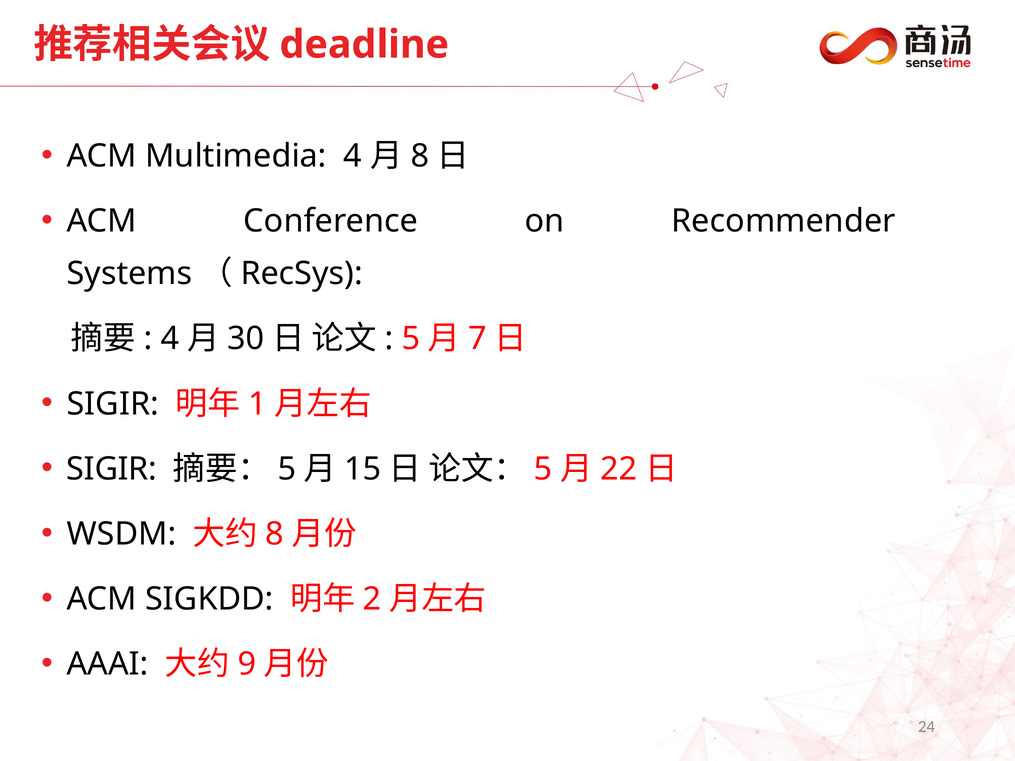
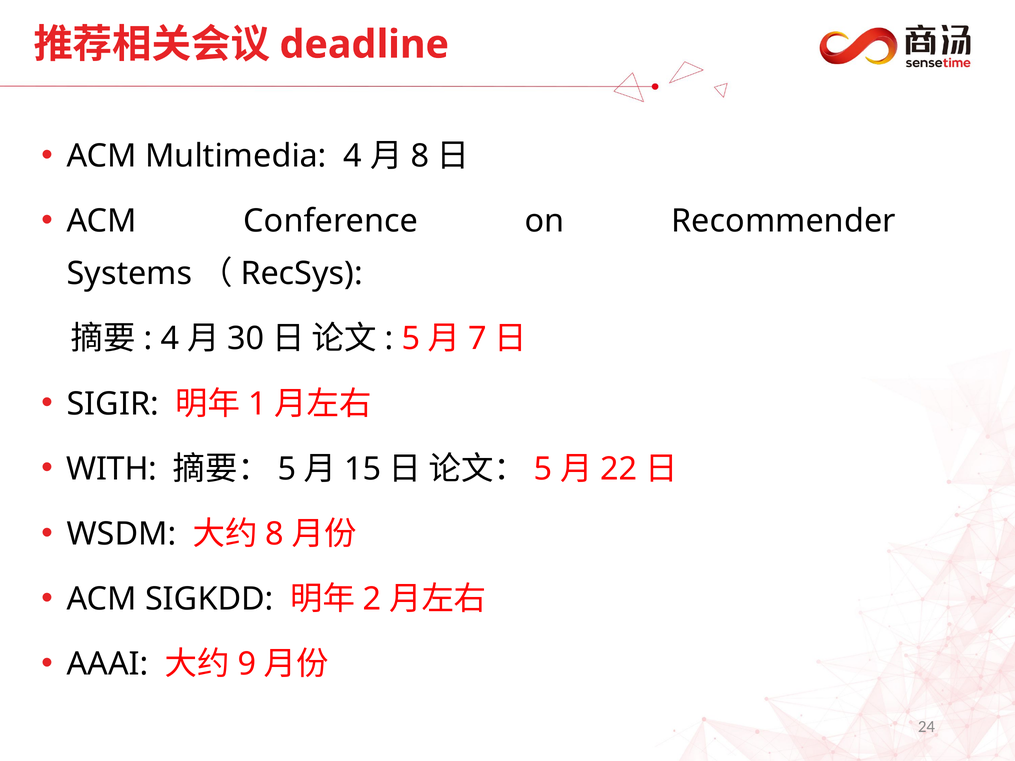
SIGIR at (112, 469): SIGIR -> WITH
